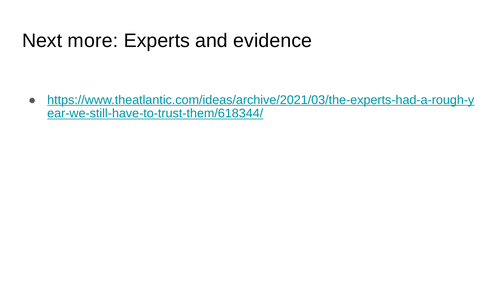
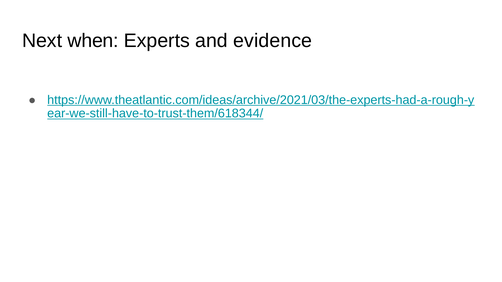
more: more -> when
